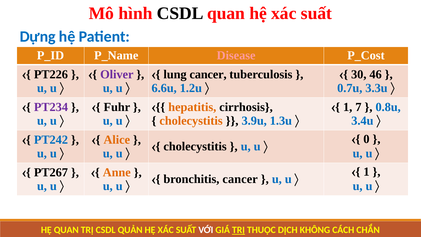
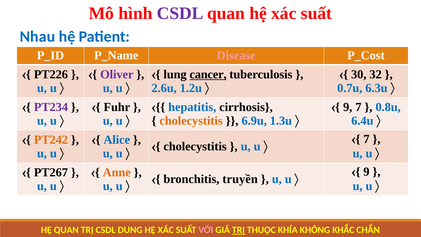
CSDL at (180, 13) colour: black -> purple
Dựng: Dựng -> Nhau
cancer at (208, 74) underline: none -> present
46: 46 -> 32
6.6u: 6.6u -> 2.6u
3.3u: 3.3u -> 6.3u
hepatitis colour: orange -> blue
1 at (348, 107): 1 -> 9
3.9u: 3.9u -> 6.9u
3.4u: 3.4u -> 6.4u
0 at (366, 139): 0 -> 7
PT242 colour: blue -> orange
Alice colour: orange -> blue
1 at (366, 172): 1 -> 9
bronchitis cancer: cancer -> truyền
QUẢN: QUẢN -> DUNG
VỚI colour: white -> pink
DỊCH: DỊCH -> KHÍA
CÁCH: CÁCH -> KHẮC
